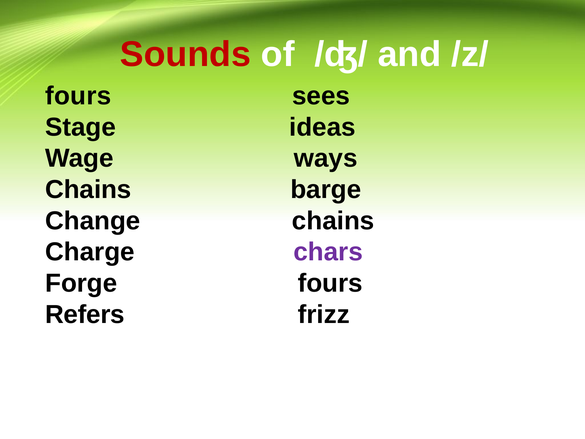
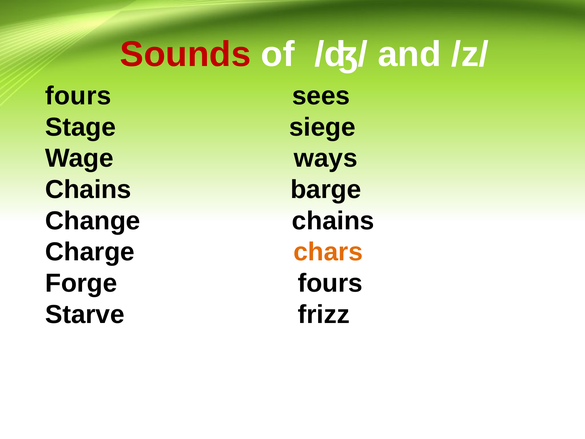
ideas: ideas -> siege
chars colour: purple -> orange
Refers: Refers -> Starve
